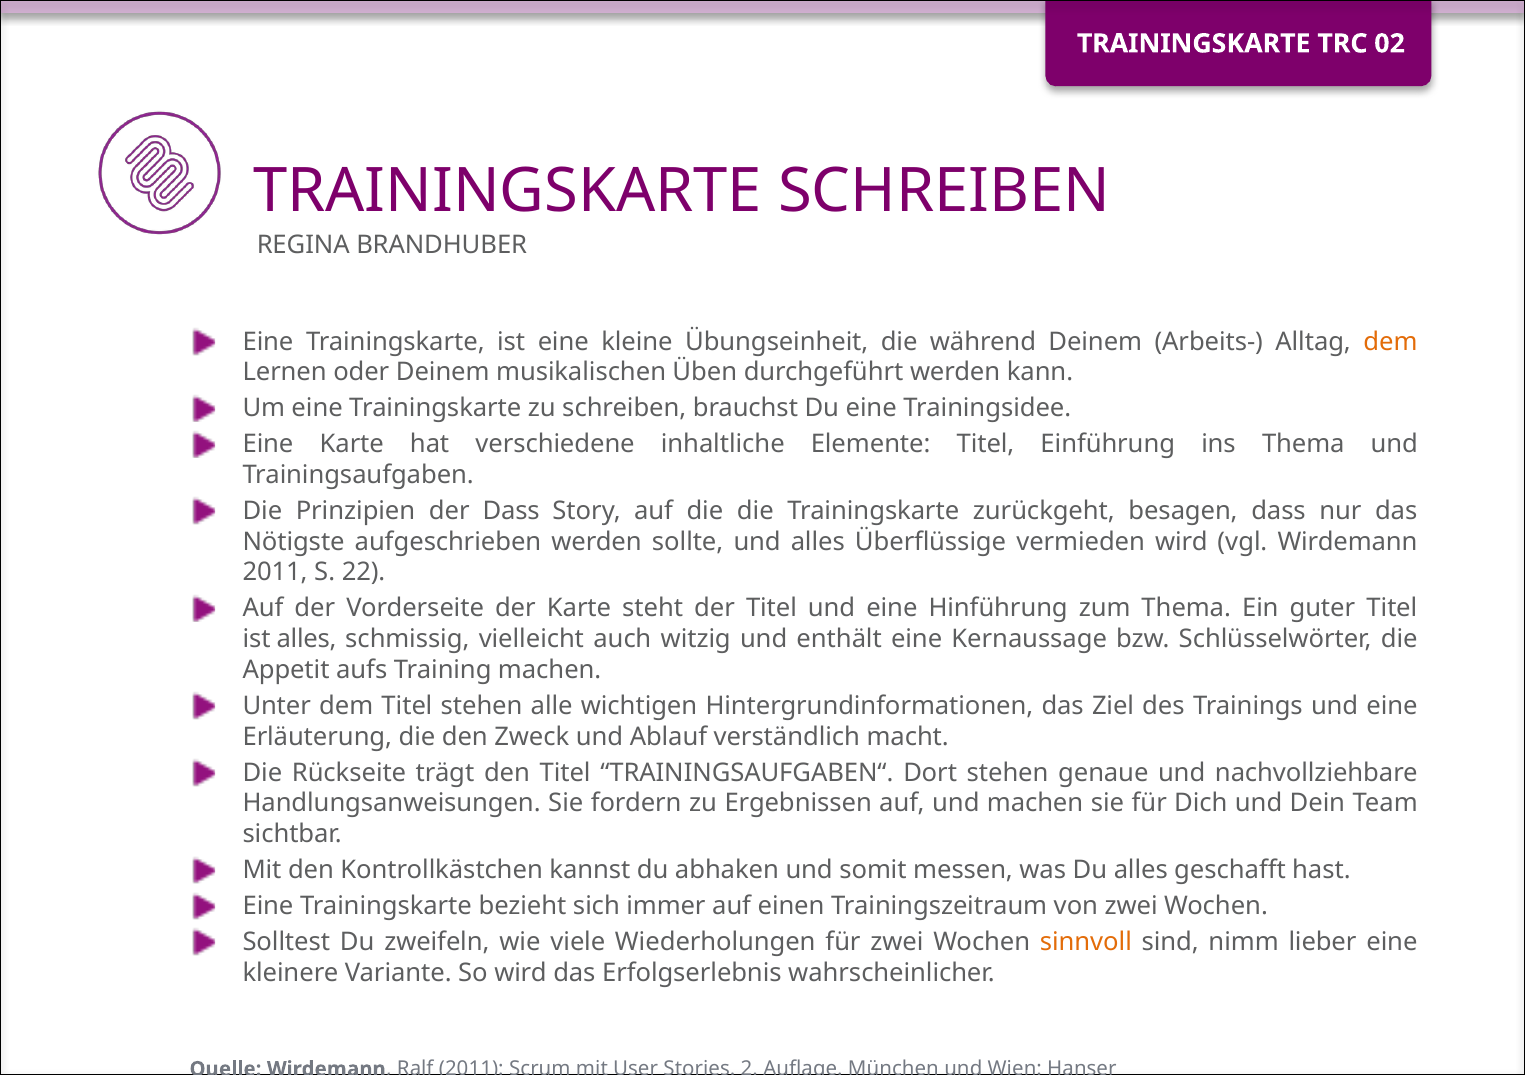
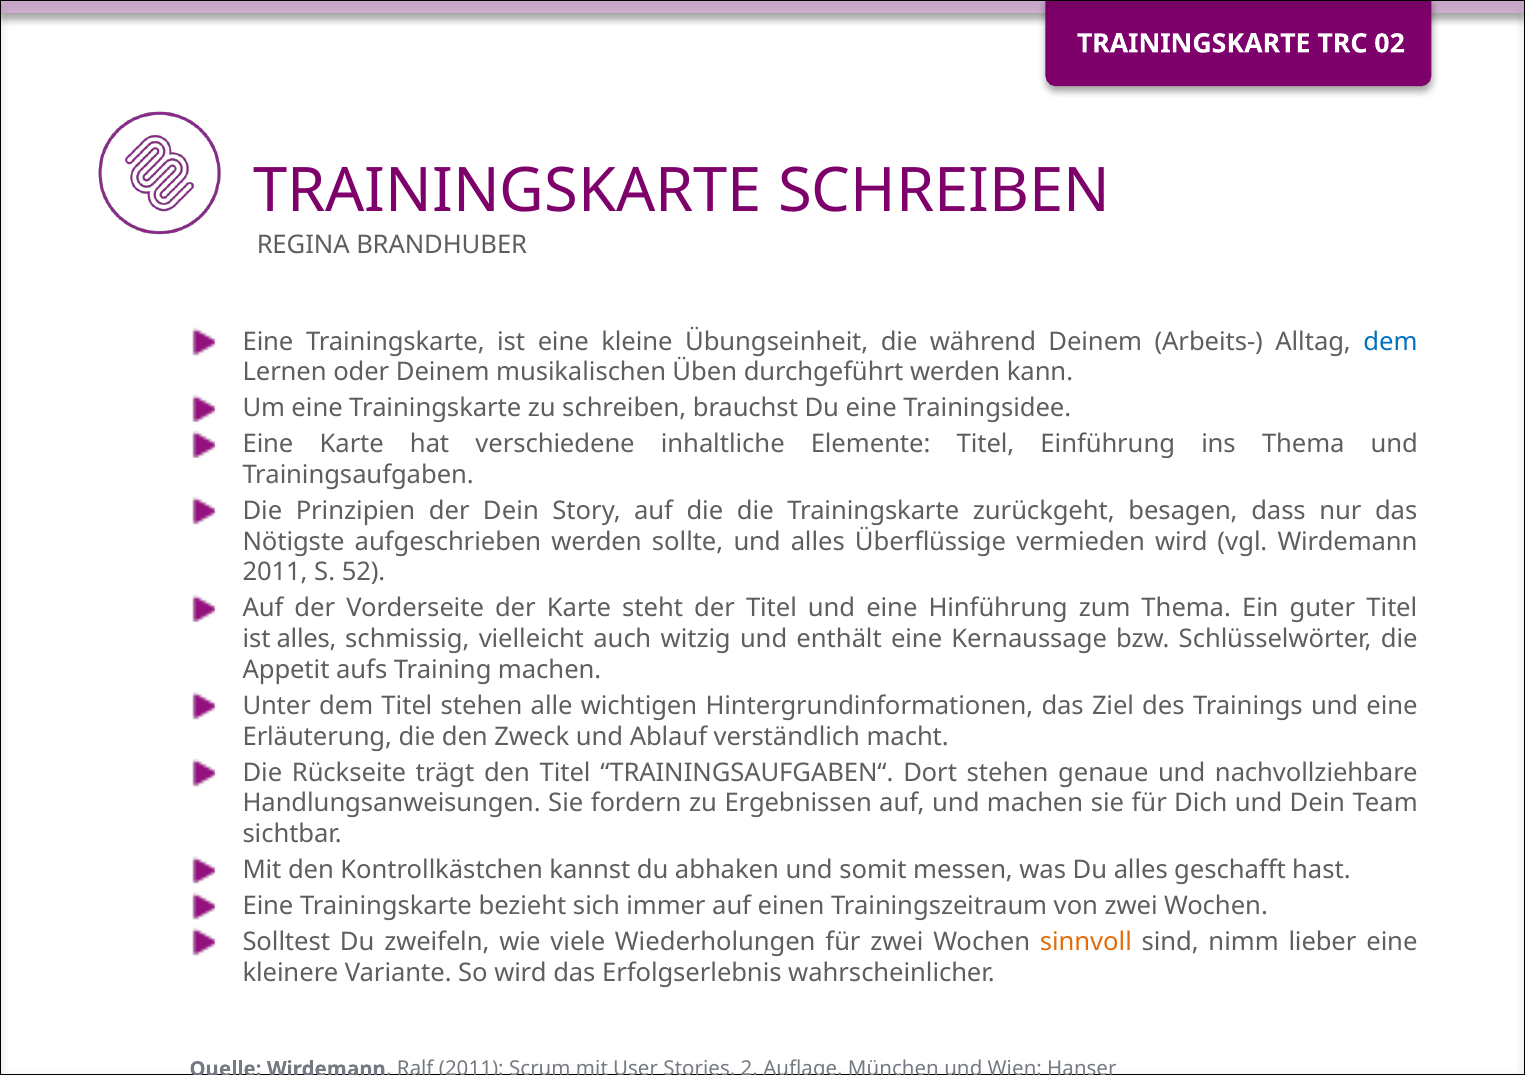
dem at (1390, 342) colour: orange -> blue
der Dass: Dass -> Dein
22: 22 -> 52
